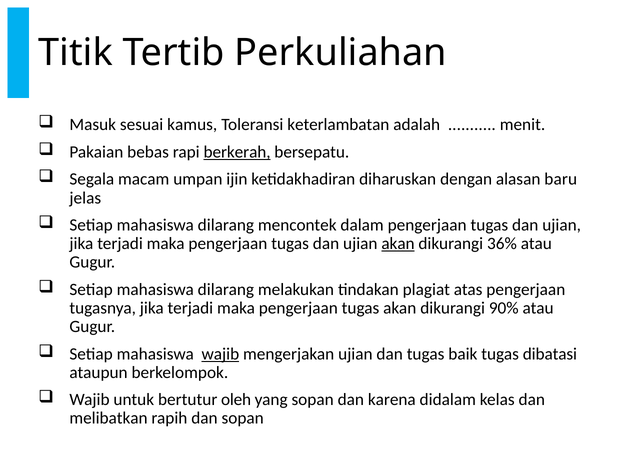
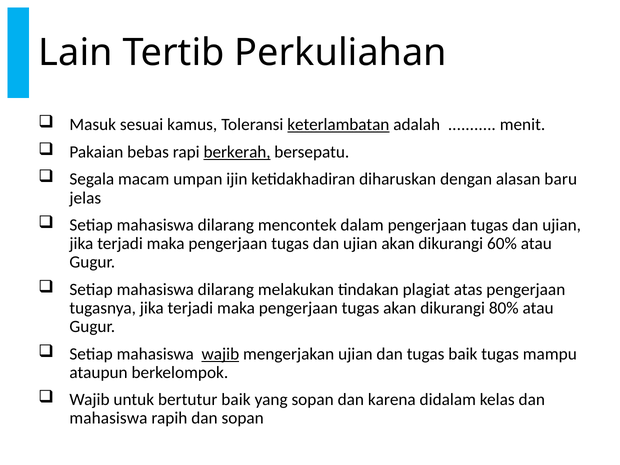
Titik: Titik -> Lain
keterlambatan underline: none -> present
akan at (398, 244) underline: present -> none
36%: 36% -> 60%
90%: 90% -> 80%
dibatasi: dibatasi -> mampu
bertutur oleh: oleh -> baik
melibatkan at (109, 418): melibatkan -> mahasiswa
